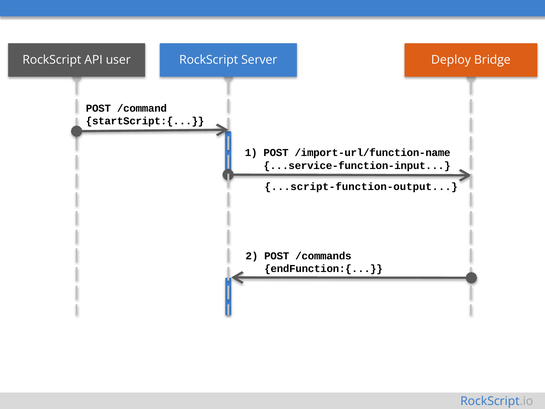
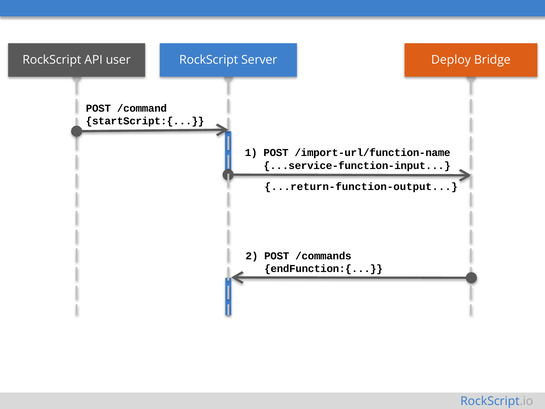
...script-function-output: ...script-function-output -> ...return-function-output
